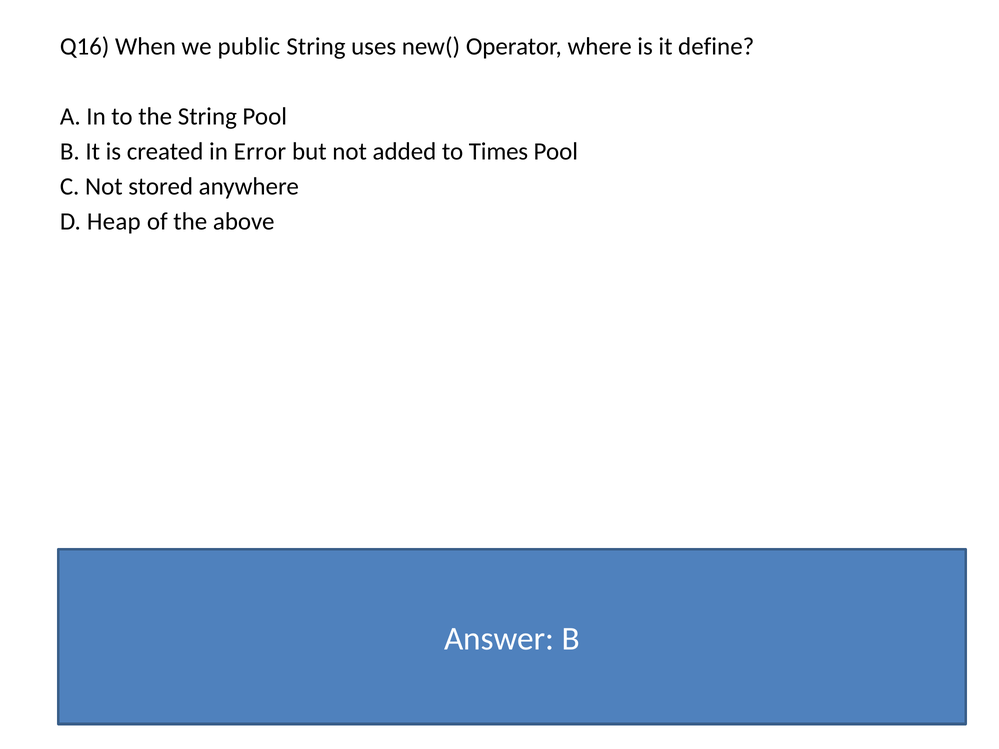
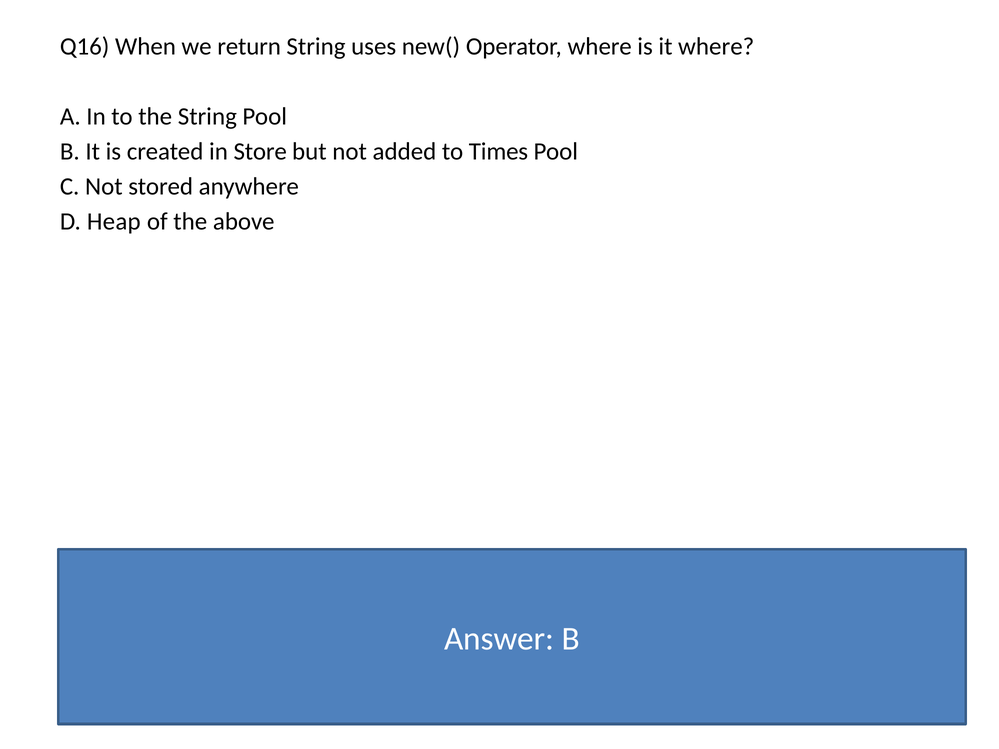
public: public -> return
it define: define -> where
Error: Error -> Store
